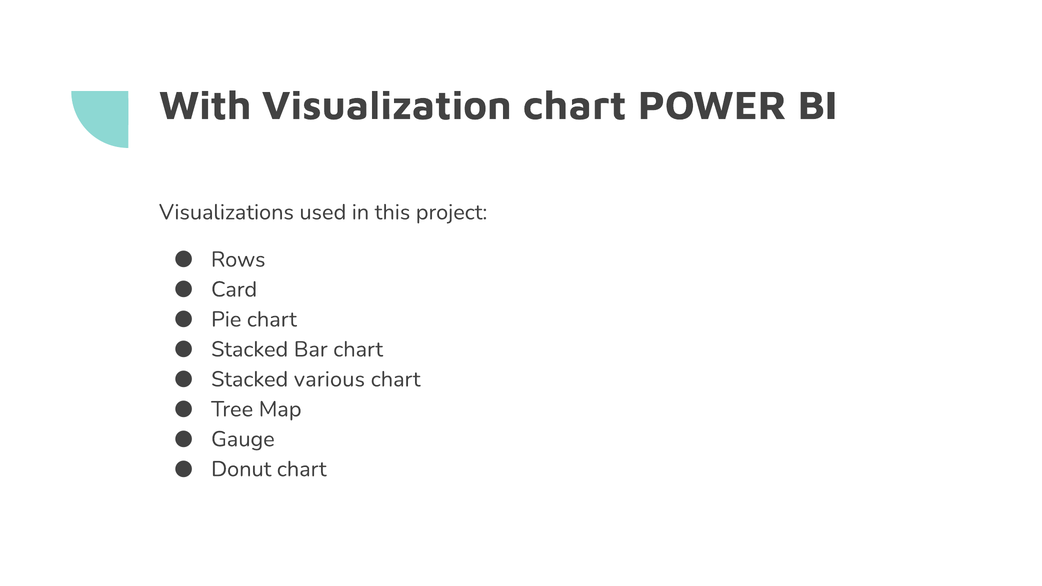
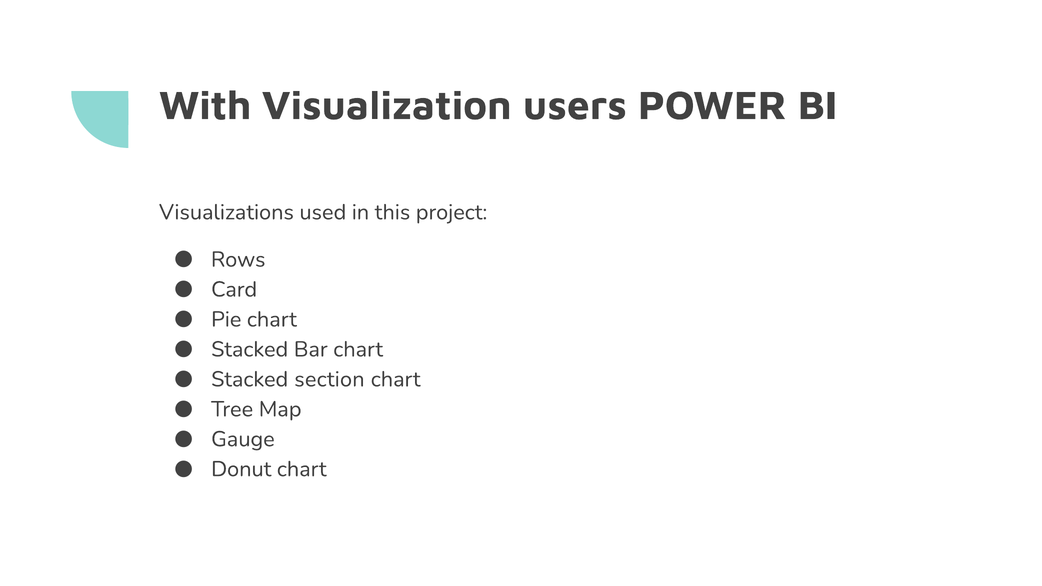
Visualization chart: chart -> users
various: various -> section
